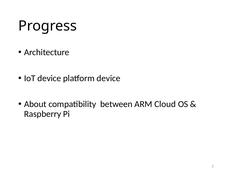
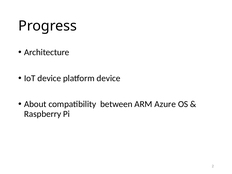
Cloud: Cloud -> Azure
